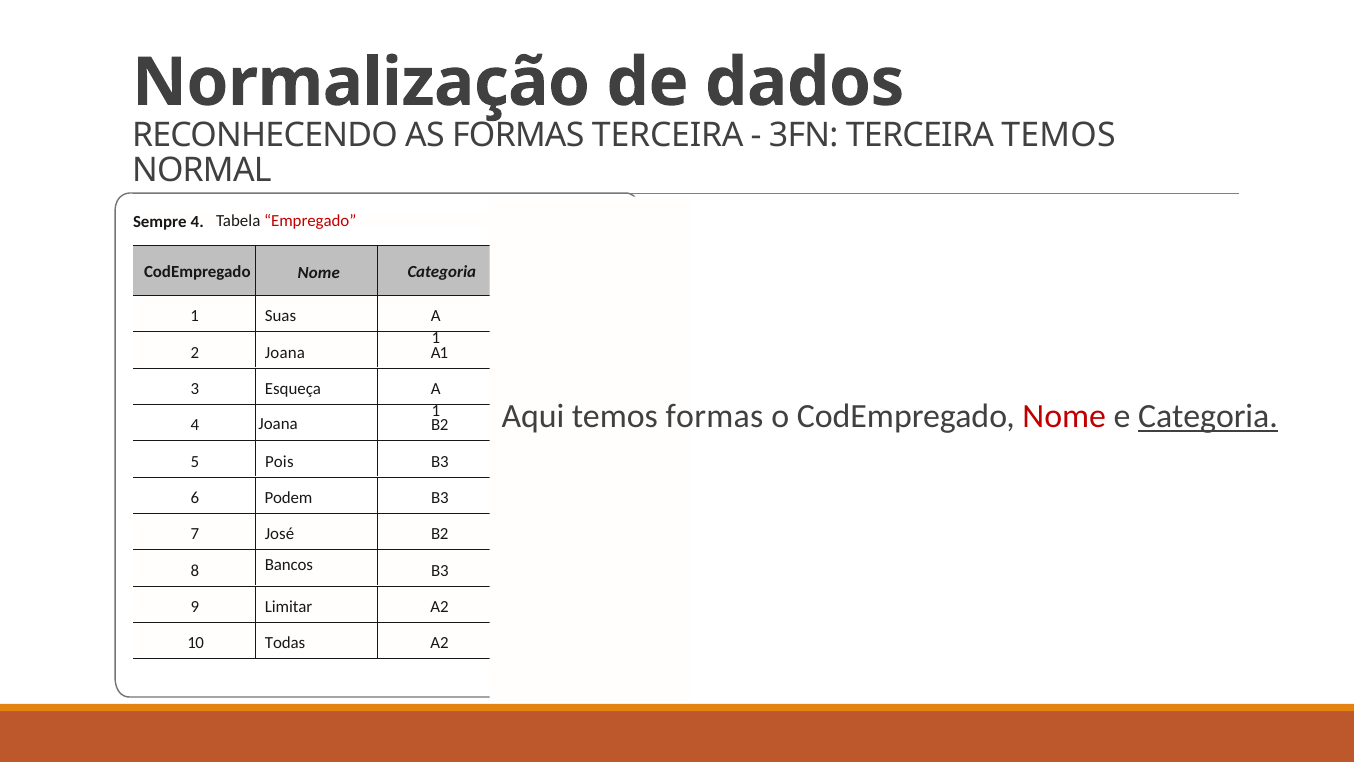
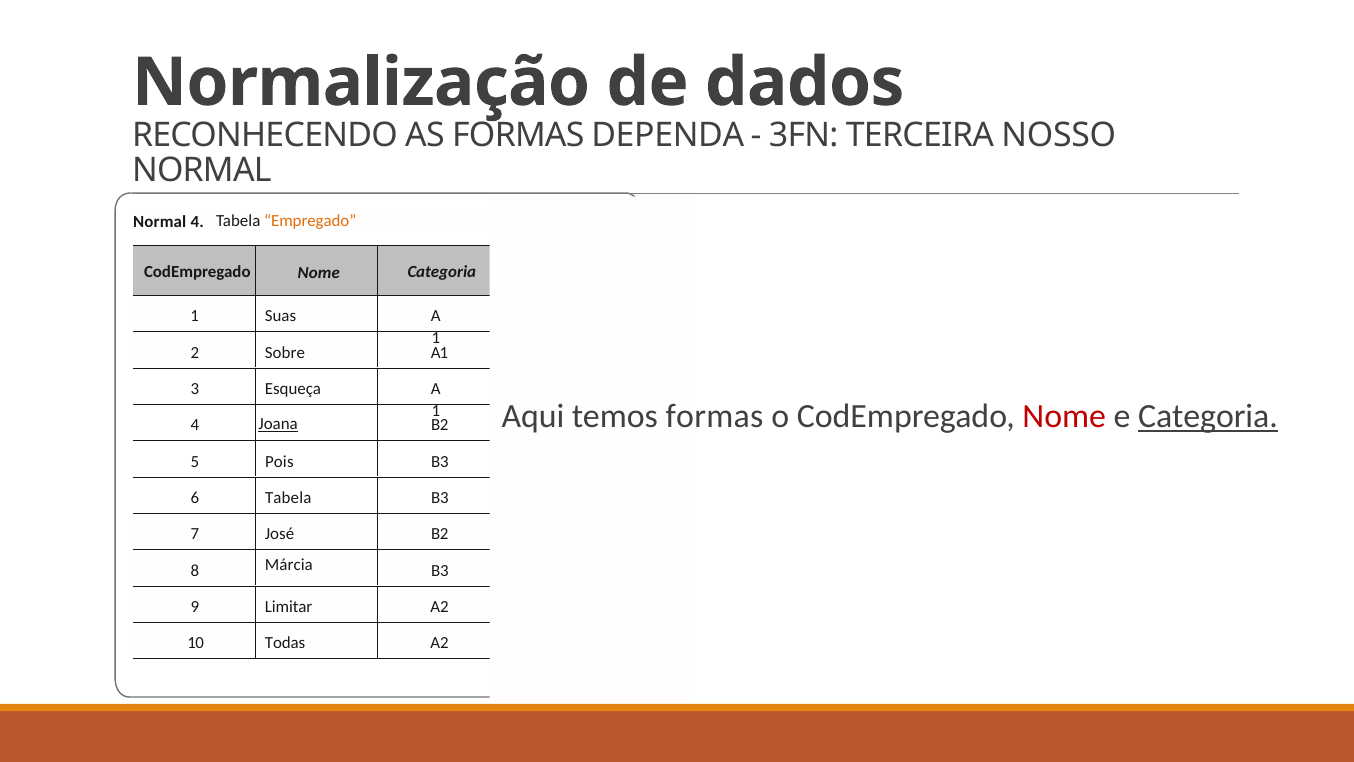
TERCEIRA at (668, 135): TERCEIRA -> DEPENDA
TERCEIRA TEMOS: TEMOS -> NOSSO
Sempre at (160, 222): Sempre -> Normal
Empregado colour: red -> orange
2 Joana: Joana -> Sobre
Joana at (278, 424) underline: none -> present
6 Podem: Podem -> Tabela
Bancos: Bancos -> Márcia
